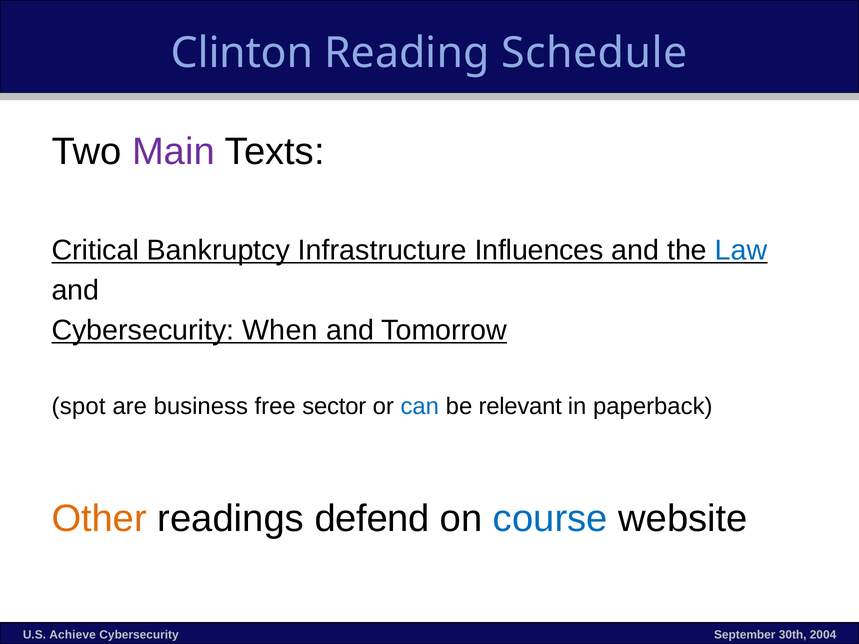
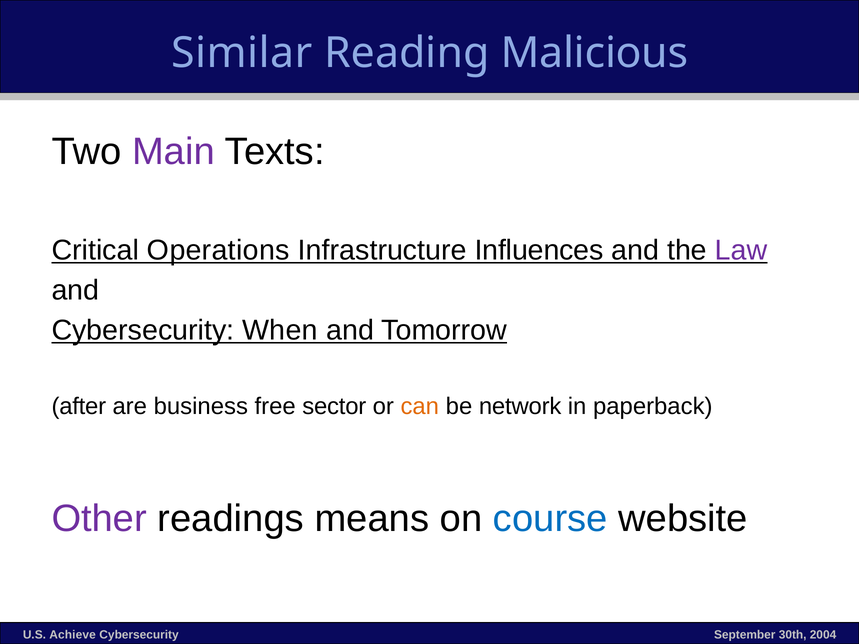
Clinton: Clinton -> Similar
Schedule: Schedule -> Malicious
Bankruptcy: Bankruptcy -> Operations
Law colour: blue -> purple
spot: spot -> after
can colour: blue -> orange
relevant: relevant -> network
Other colour: orange -> purple
defend: defend -> means
